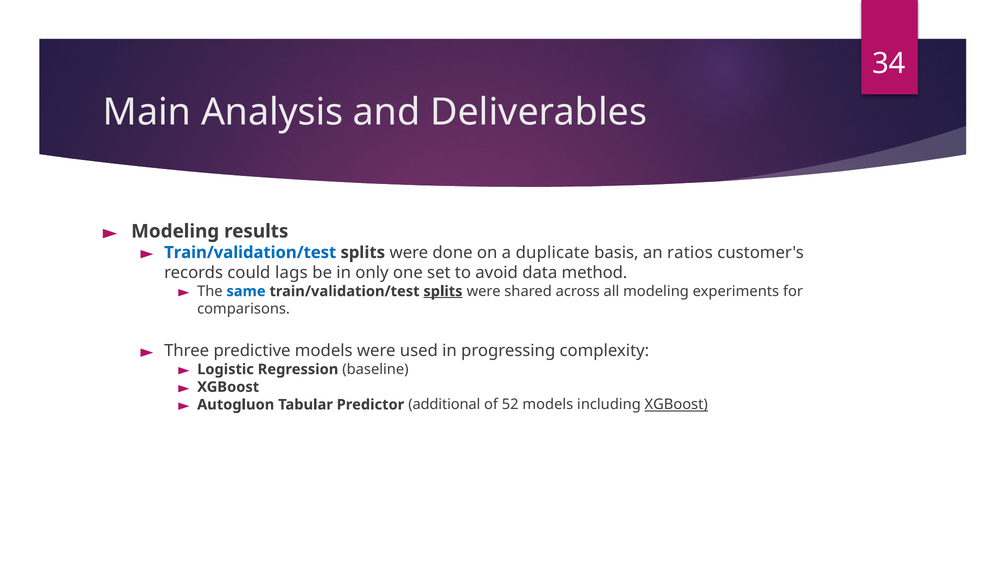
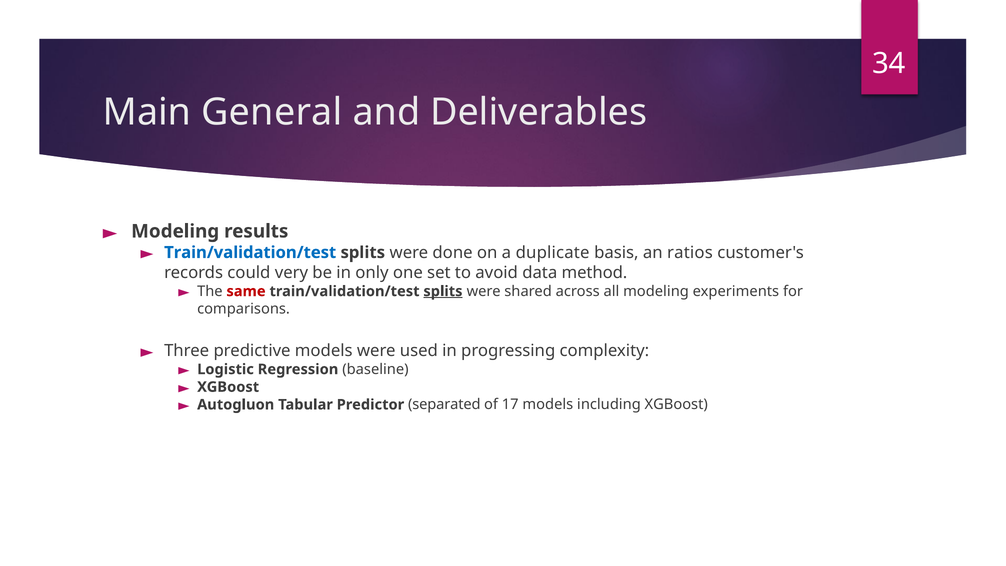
Analysis: Analysis -> General
lags: lags -> very
same colour: blue -> red
additional: additional -> separated
52: 52 -> 17
XGBoost at (676, 405) underline: present -> none
